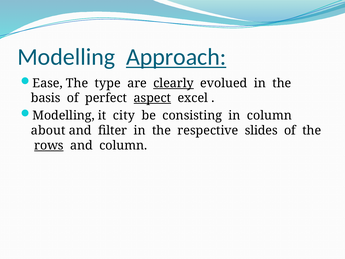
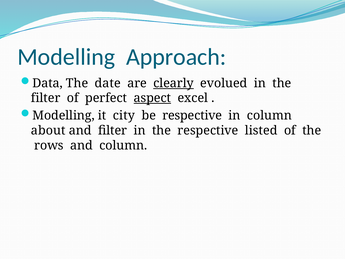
Approach underline: present -> none
Ease: Ease -> Data
type: type -> date
basis at (46, 98): basis -> filter
be consisting: consisting -> respective
slides: slides -> listed
rows underline: present -> none
